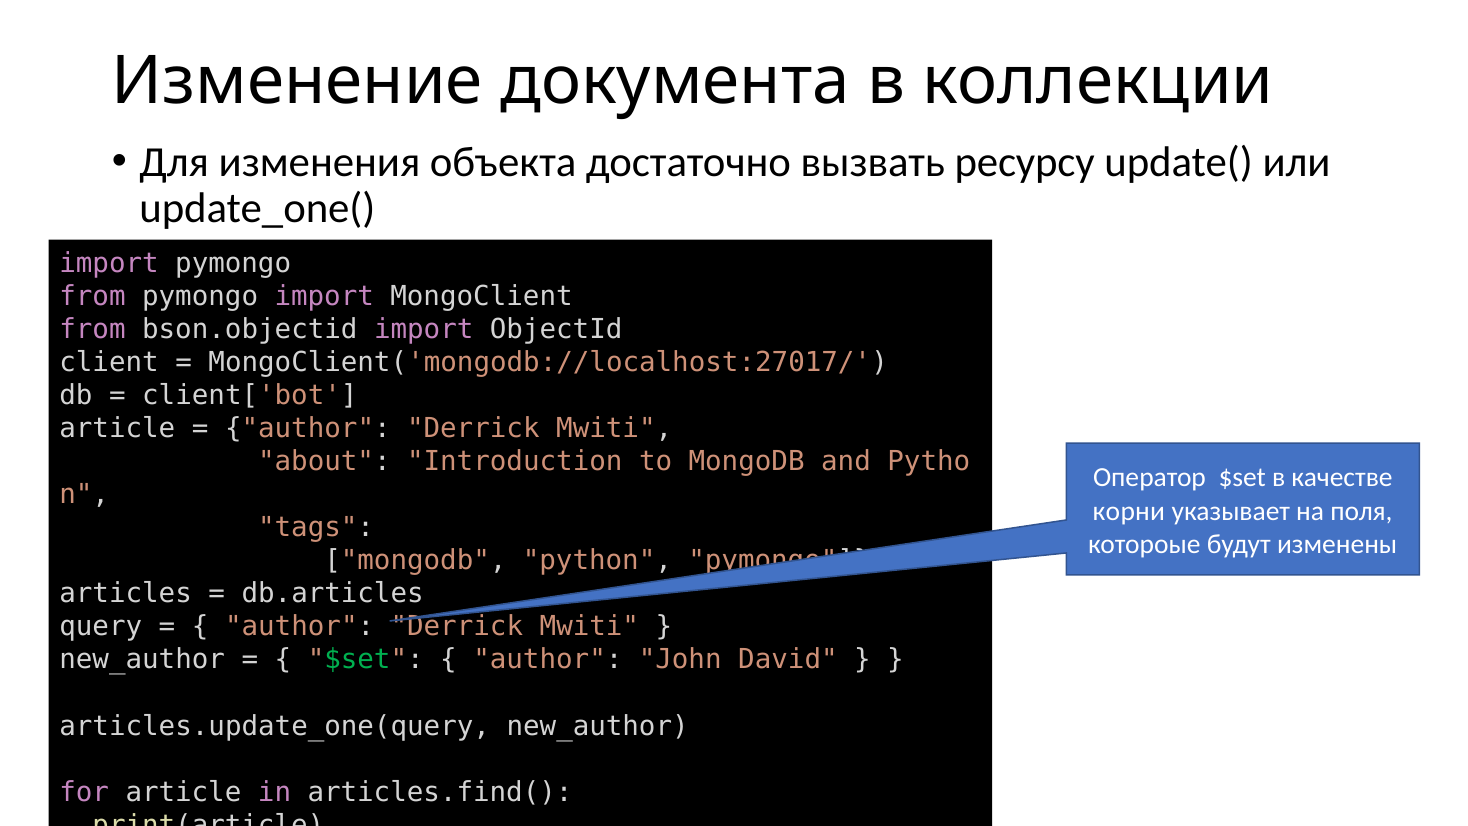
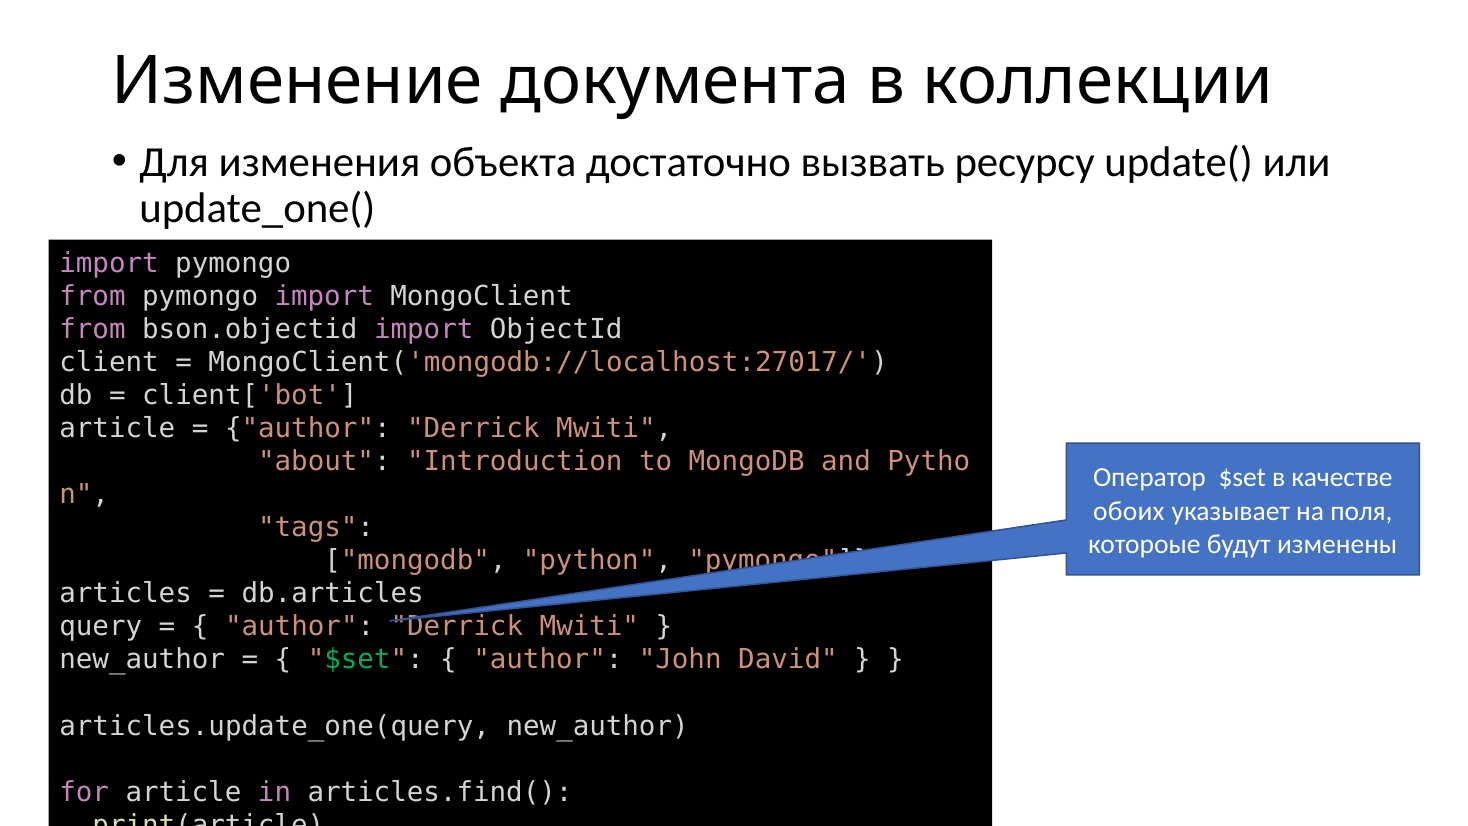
корни: корни -> обоих
